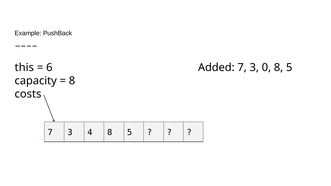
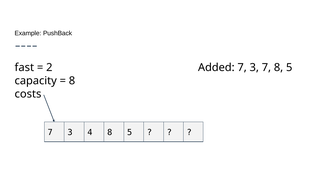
this: this -> fast
6: 6 -> 2
3 0: 0 -> 7
